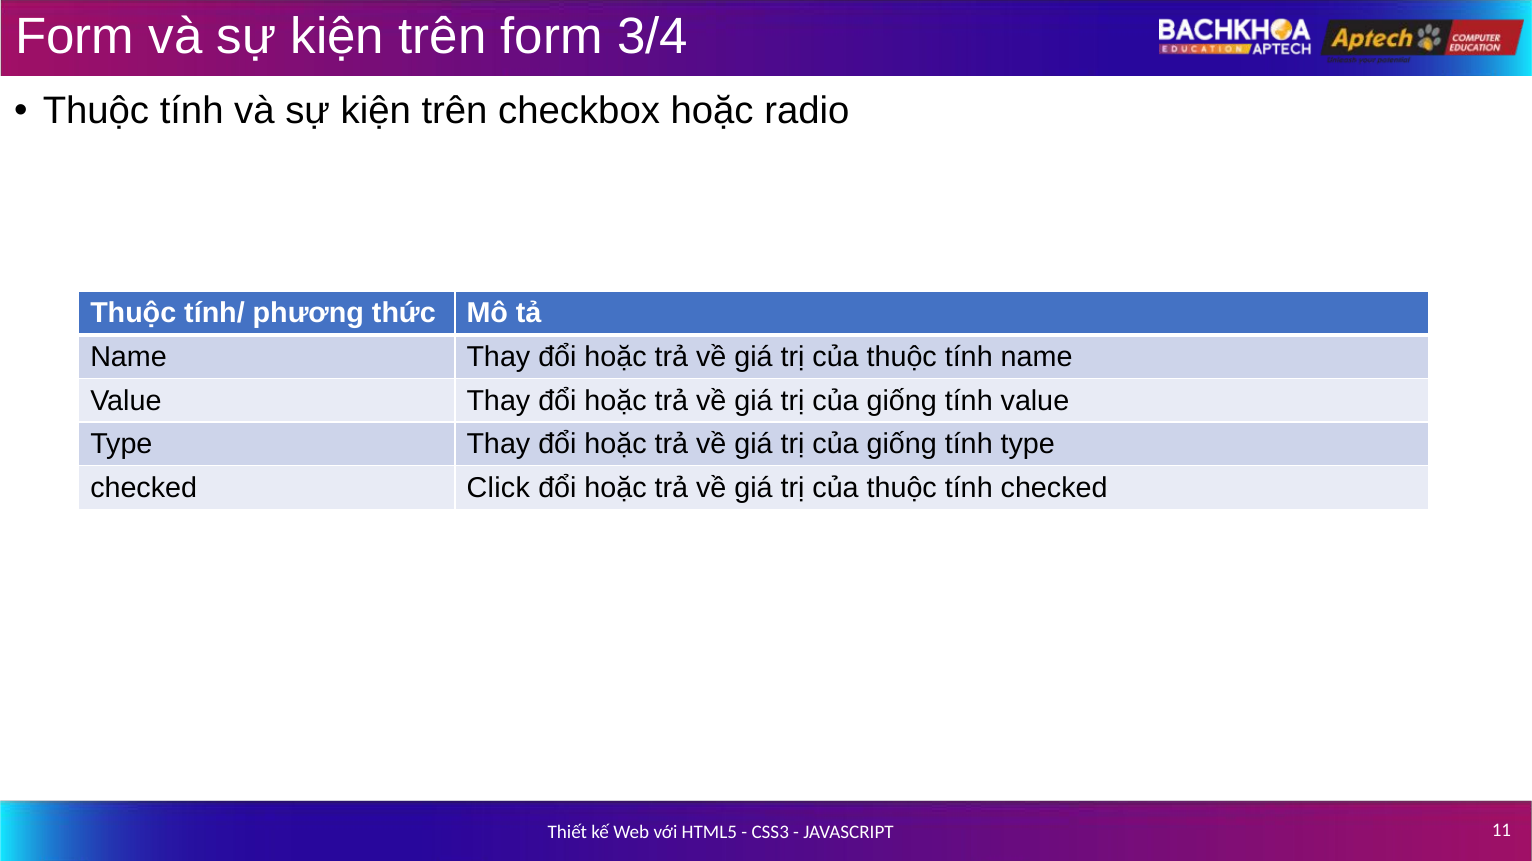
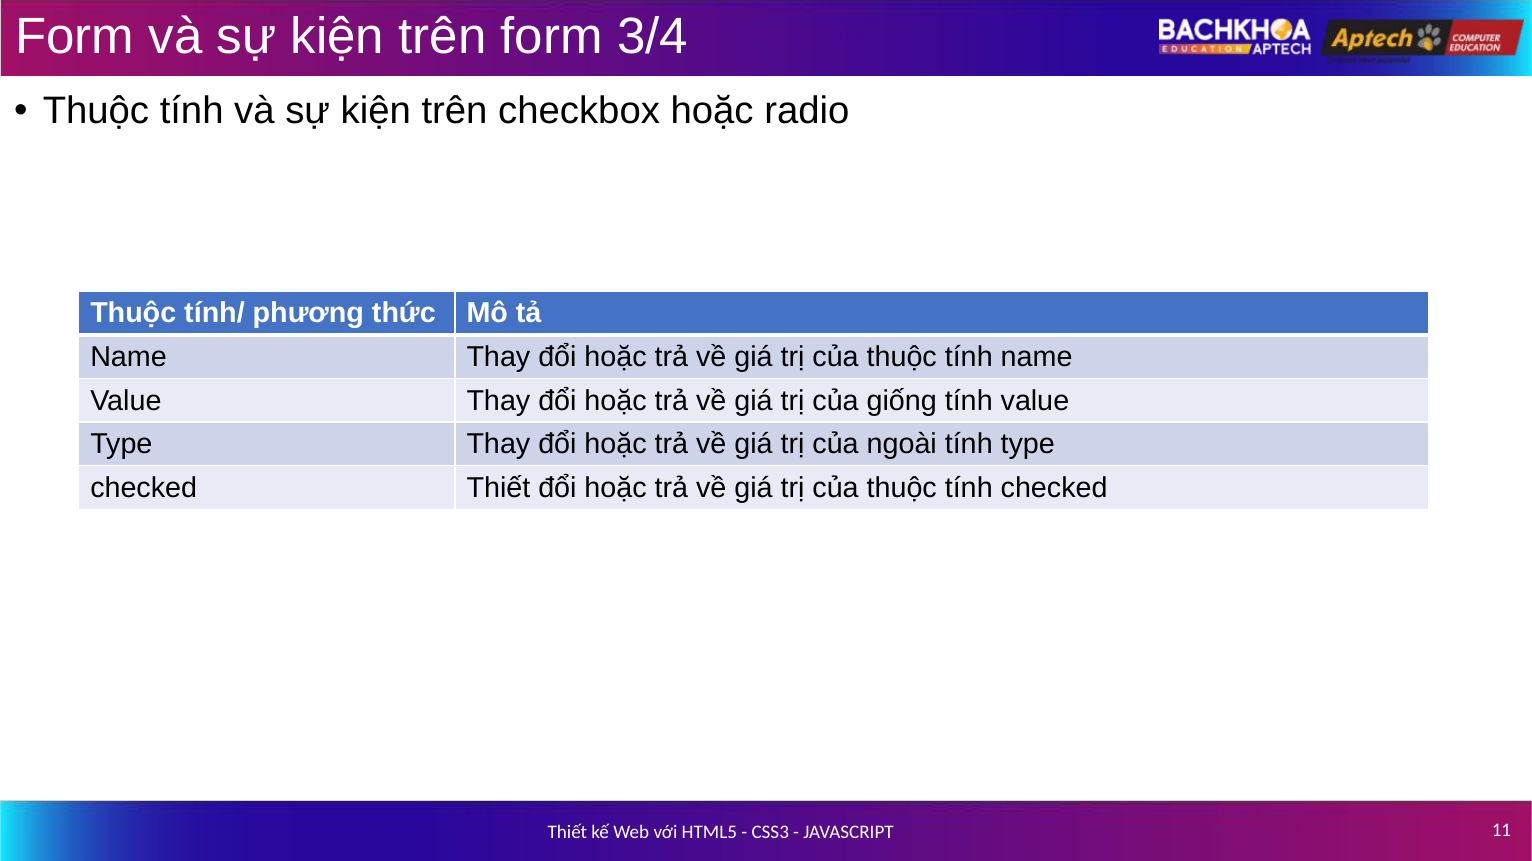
giống at (902, 445): giống -> ngoài
checked Click: Click -> Thiết
